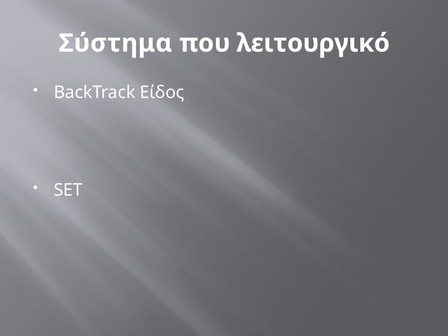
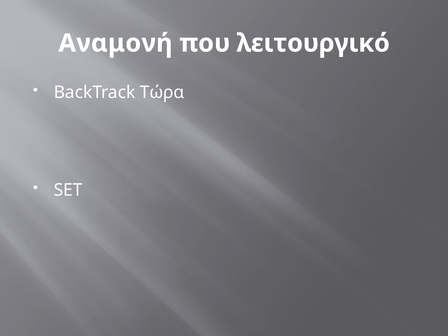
Σύστημα: Σύστημα -> Αναμονή
Είδος: Είδος -> Τώρα
